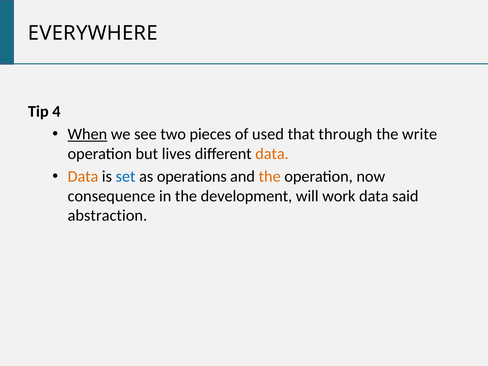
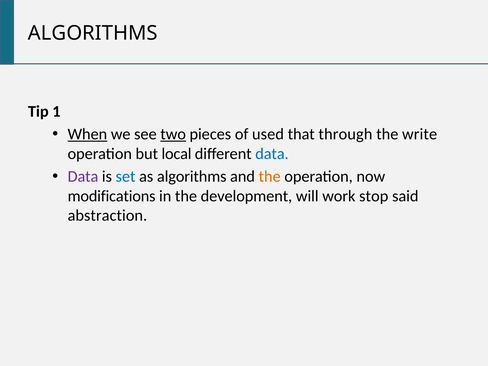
EVERYWHERE at (93, 33): EVERYWHERE -> ALGORITHMS
4: 4 -> 1
two underline: none -> present
lives: lives -> local
data at (272, 154) colour: orange -> blue
Data at (83, 177) colour: orange -> purple
as operations: operations -> algorithms
consequence: consequence -> modifications
work data: data -> stop
